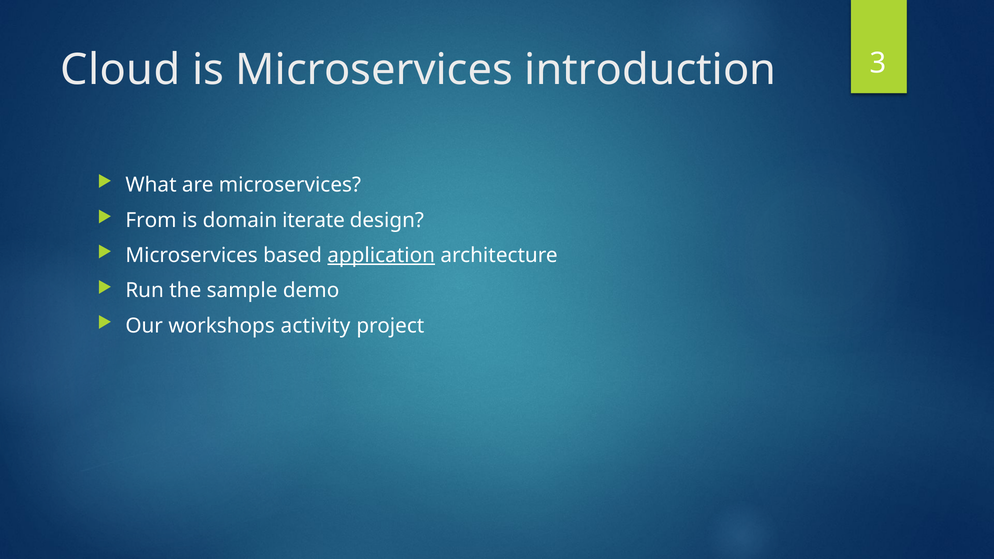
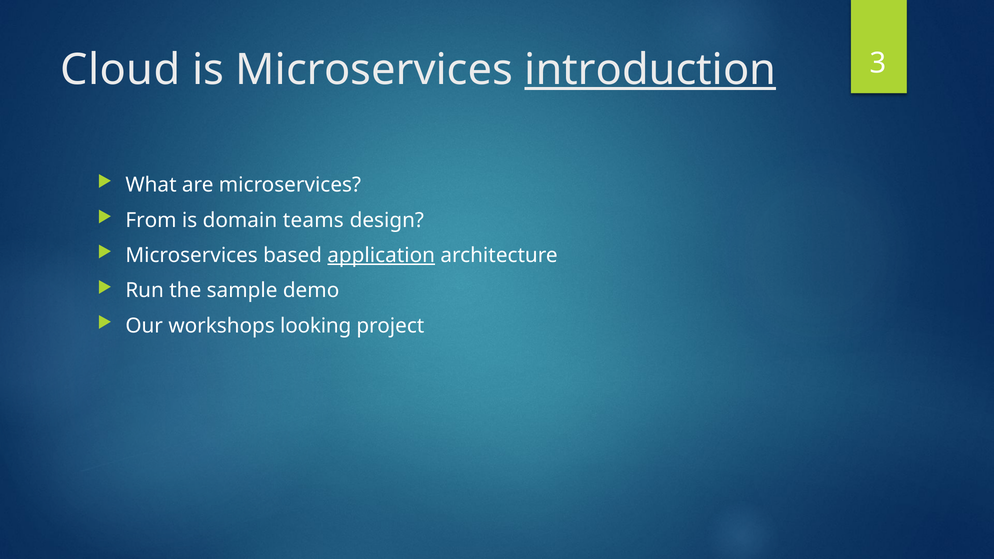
introduction underline: none -> present
iterate: iterate -> teams
activity: activity -> looking
